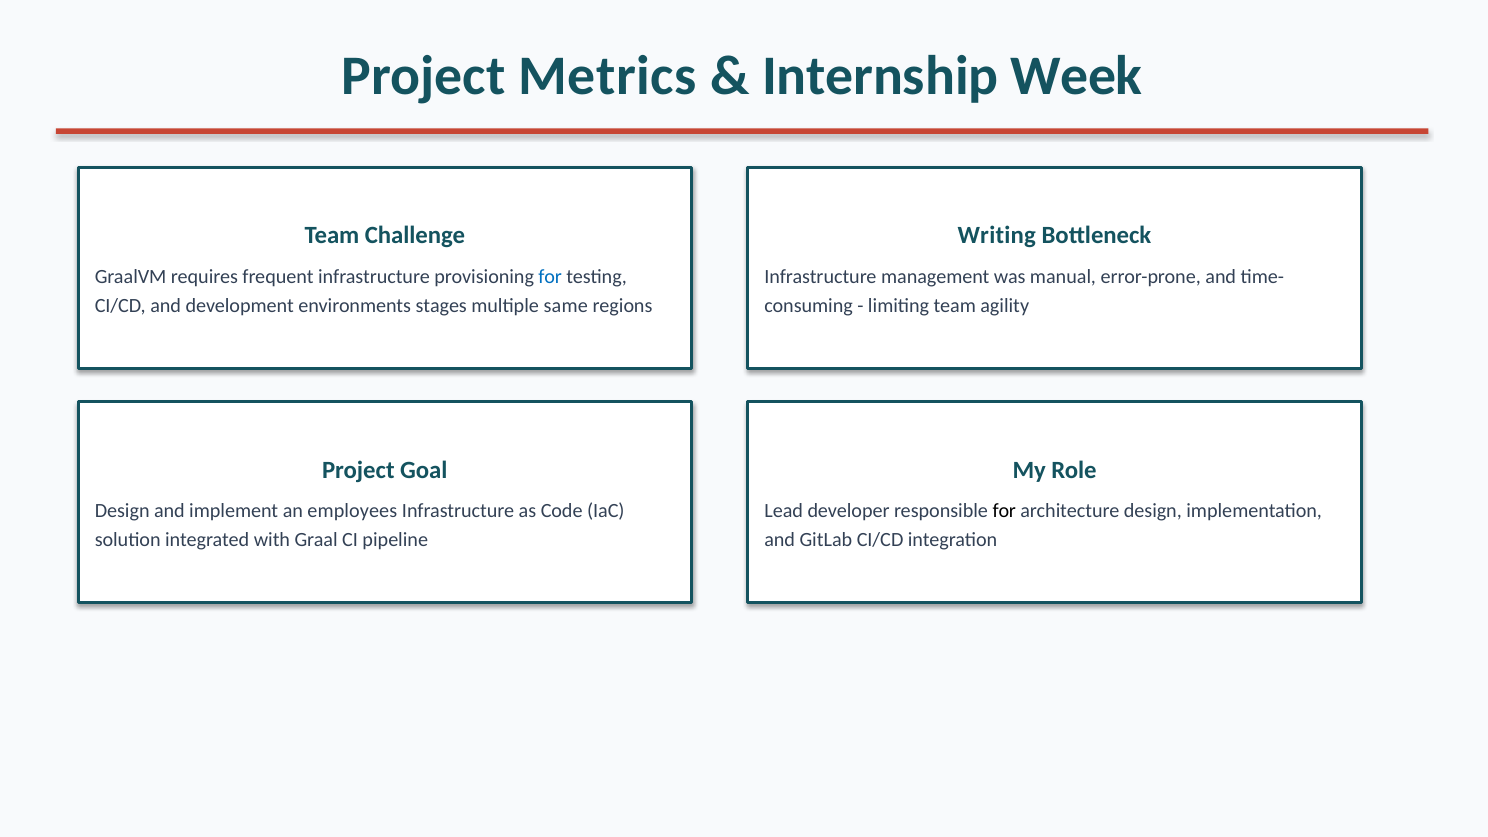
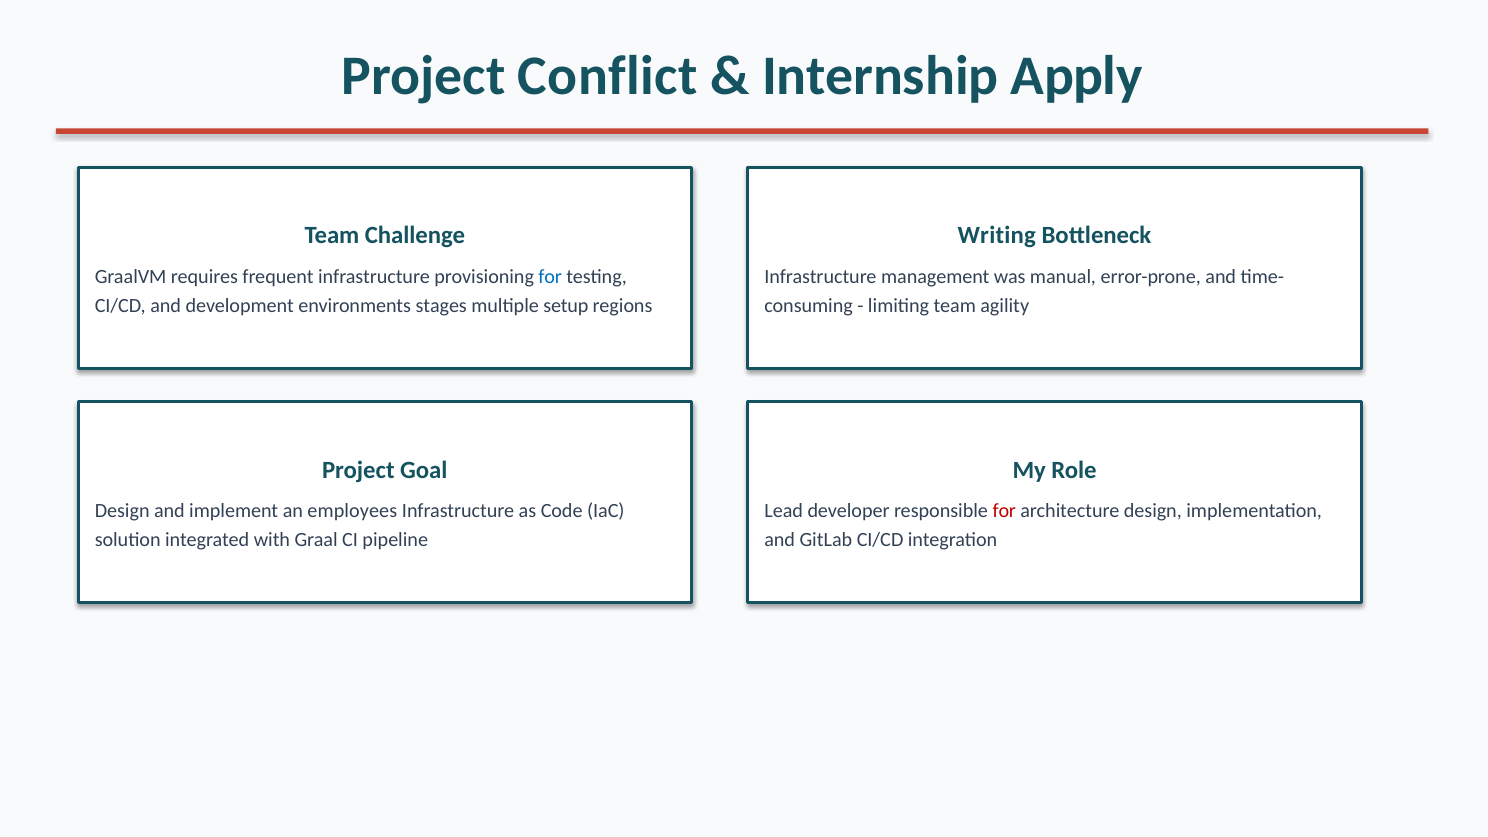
Metrics: Metrics -> Conflict
Week: Week -> Apply
same: same -> setup
for at (1004, 511) colour: black -> red
